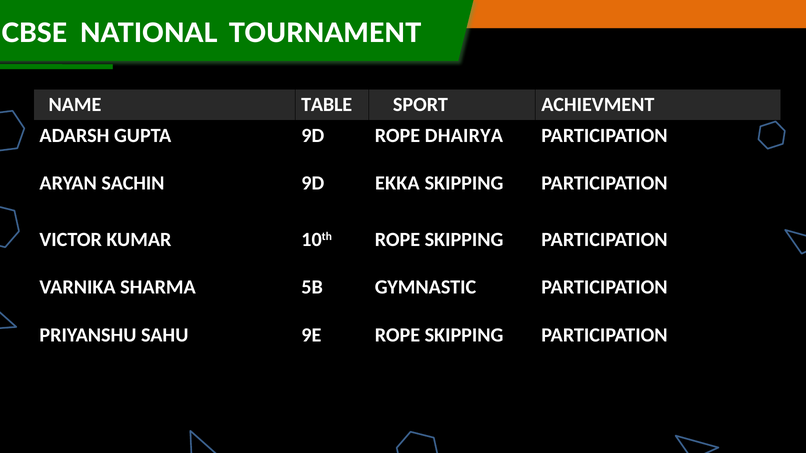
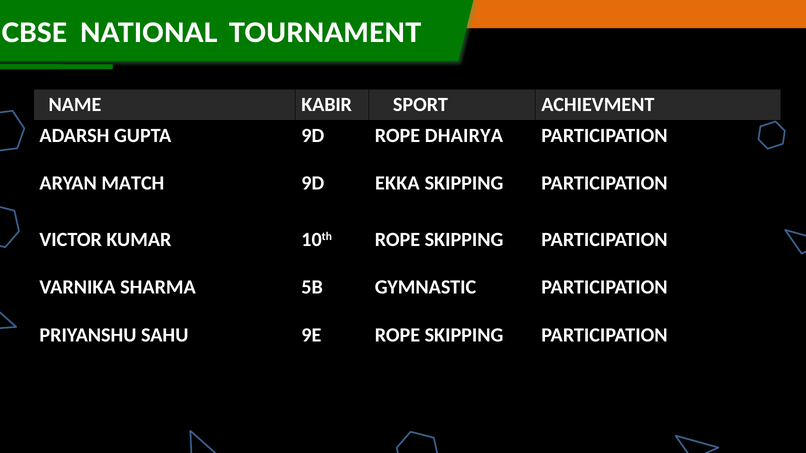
TABLE: TABLE -> KABIR
SACHIN: SACHIN -> MATCH
